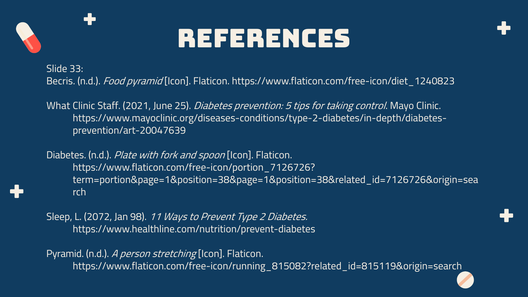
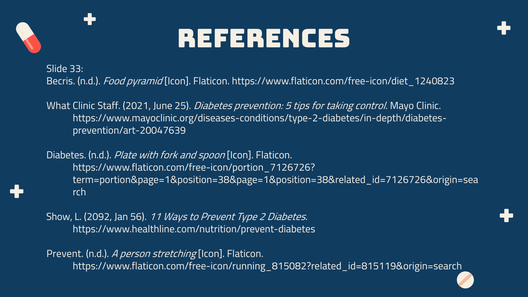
Sleep: Sleep -> Show
2072: 2072 -> 2092
98: 98 -> 56
Pyramid at (65, 254): Pyramid -> Prevent
